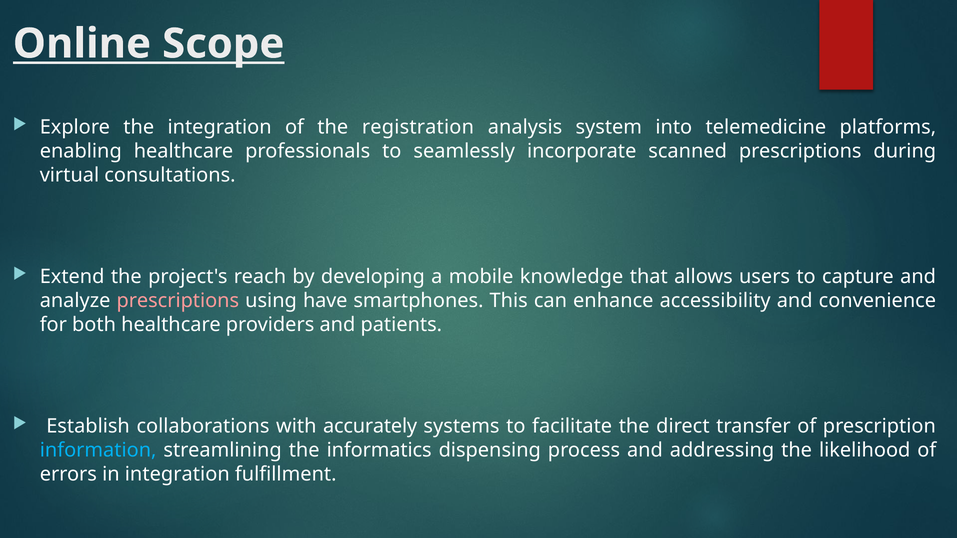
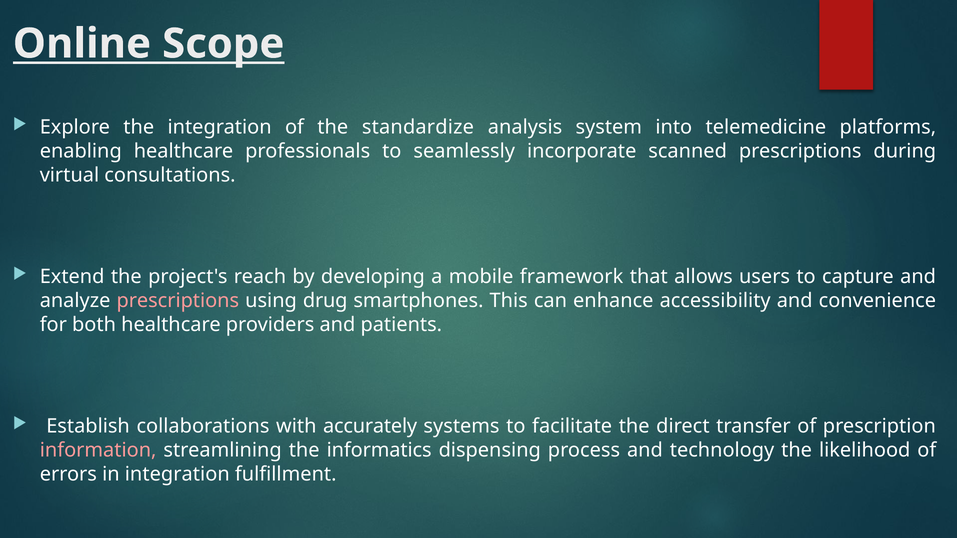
registration: registration -> standardize
knowledge: knowledge -> framework
have: have -> drug
information colour: light blue -> pink
addressing: addressing -> technology
